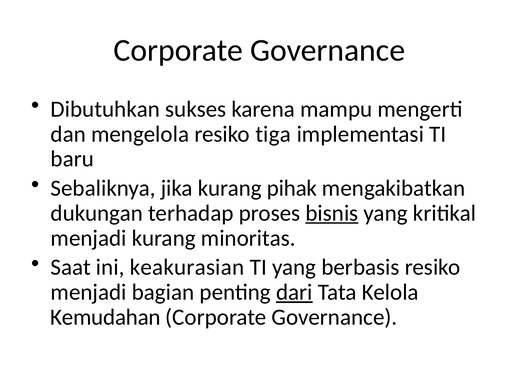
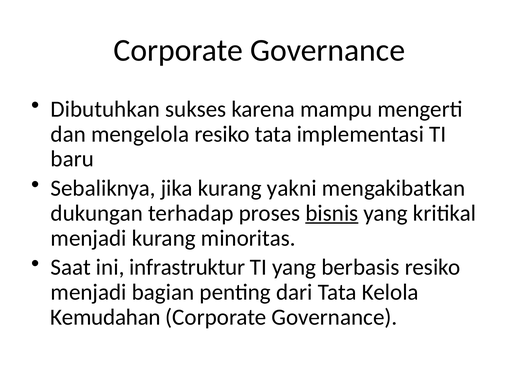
resiko tiga: tiga -> tata
pihak: pihak -> yakni
keakurasian: keakurasian -> infrastruktur
dari underline: present -> none
